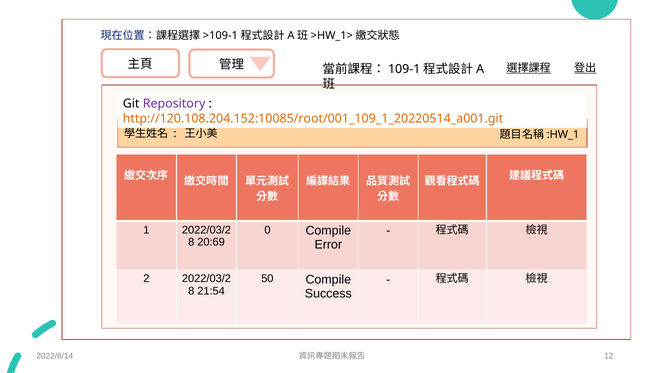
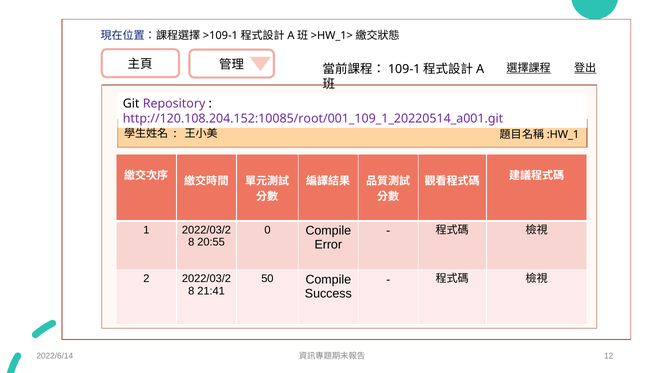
http://120.108.204.152:10085/root/001_109_1_20220514_a001.git colour: orange -> purple
20:69: 20:69 -> 20:55
21:54: 21:54 -> 21:41
